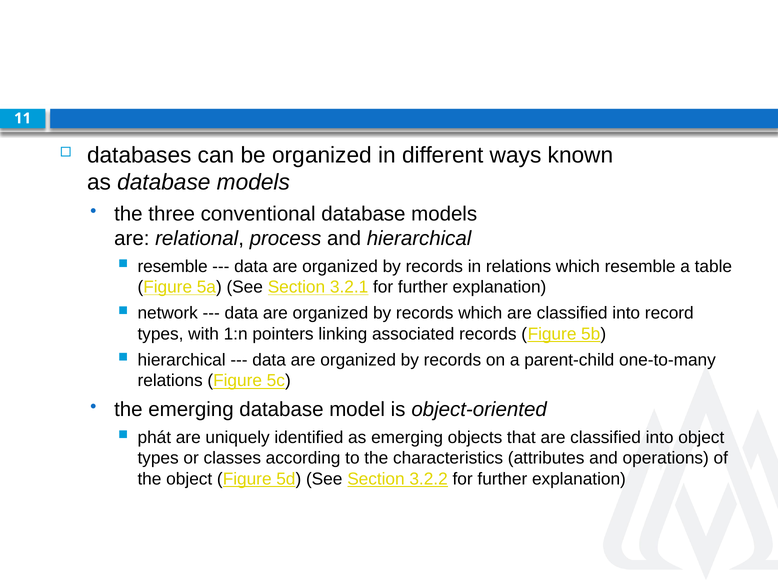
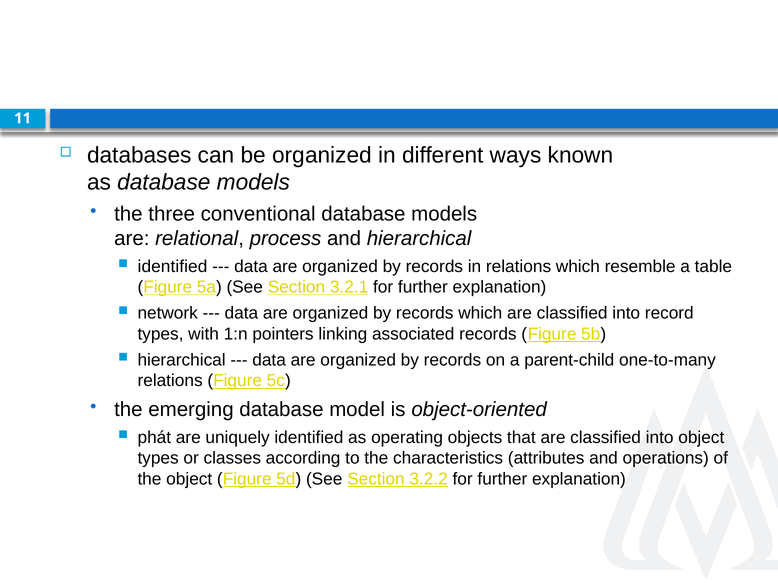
resemble at (173, 267): resemble -> identified
as emerging: emerging -> operating
